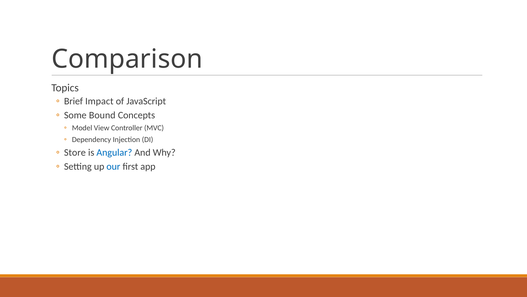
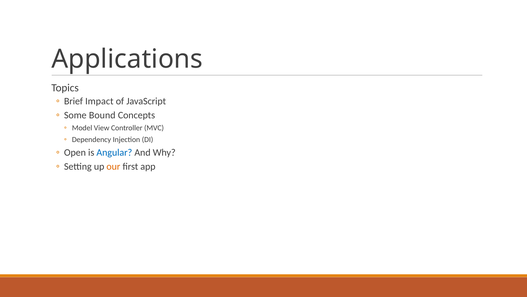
Comparison: Comparison -> Applications
Store: Store -> Open
our colour: blue -> orange
